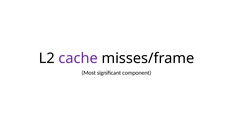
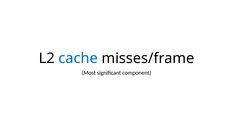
cache colour: purple -> blue
